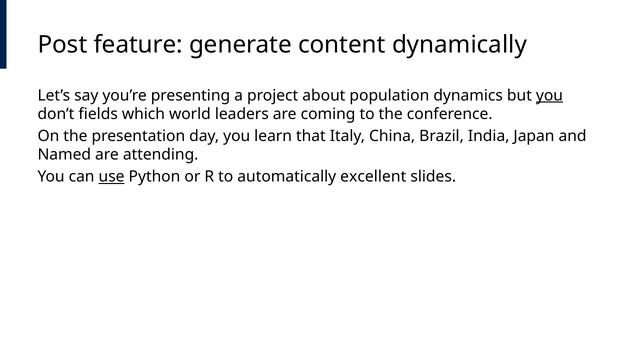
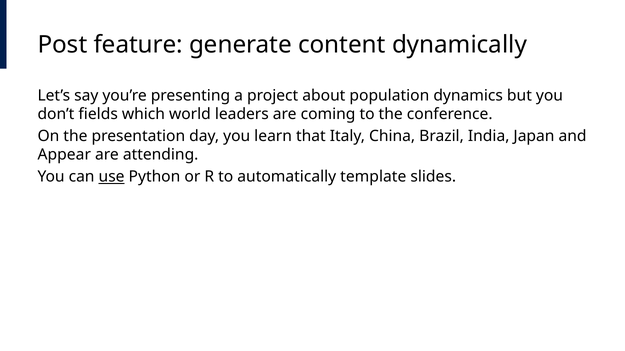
you at (549, 96) underline: present -> none
Named: Named -> Appear
excellent: excellent -> template
